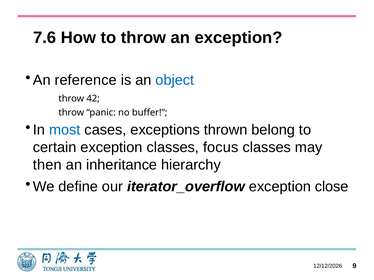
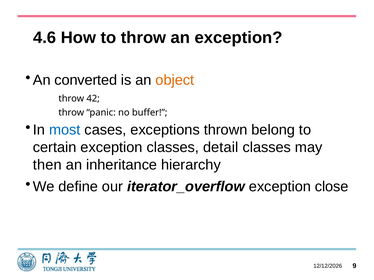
7.6: 7.6 -> 4.6
reference: reference -> converted
object colour: blue -> orange
focus: focus -> detail
